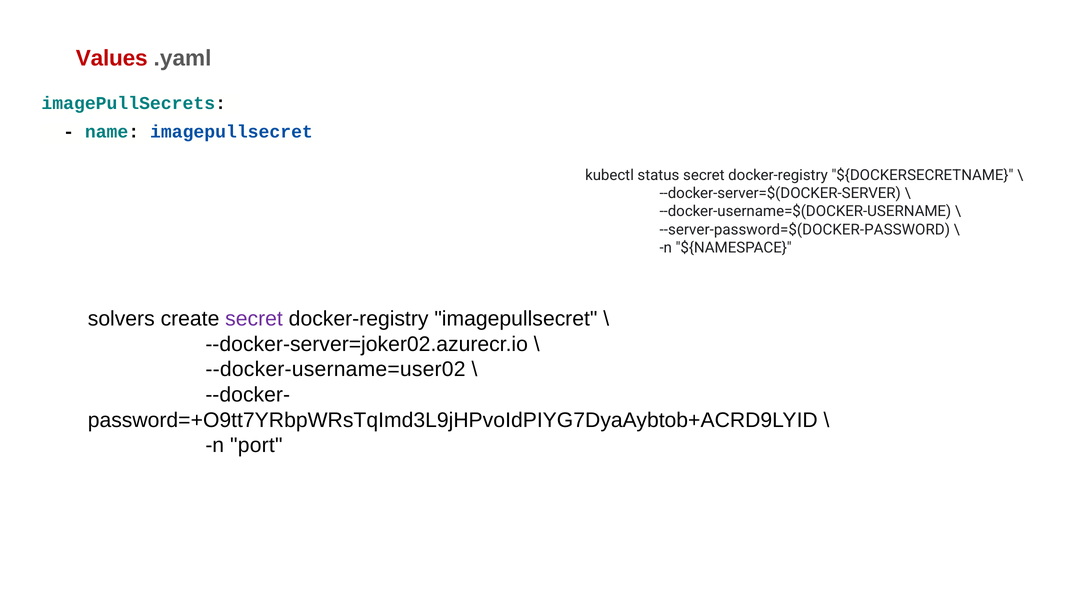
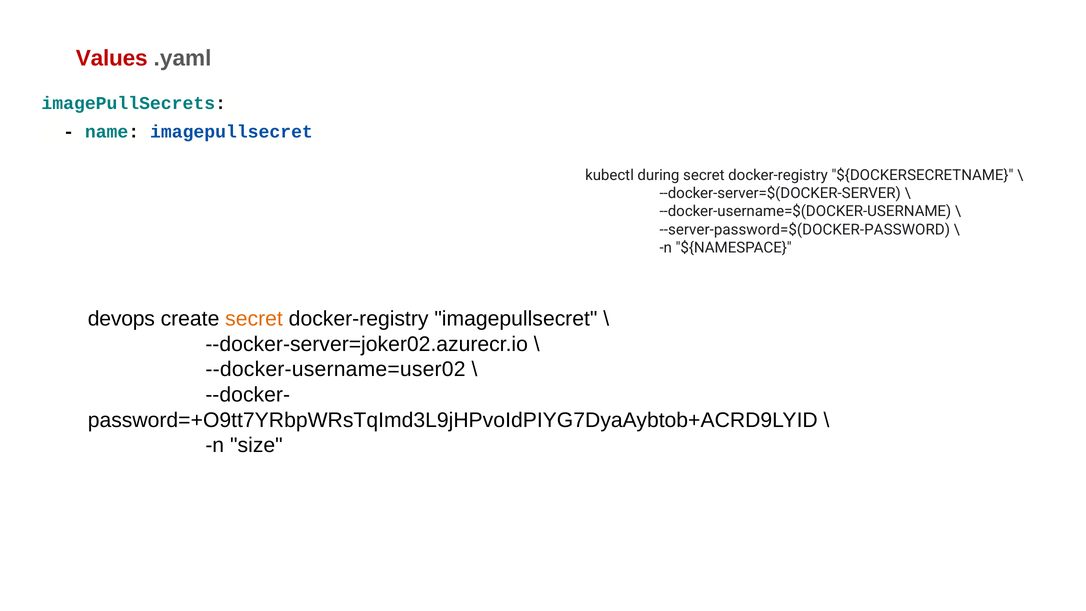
status: status -> during
solvers: solvers -> devops
secret at (254, 319) colour: purple -> orange
port: port -> size
